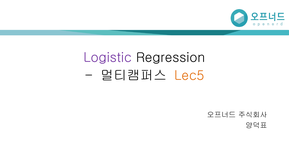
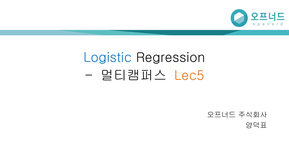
Logistic colour: purple -> blue
